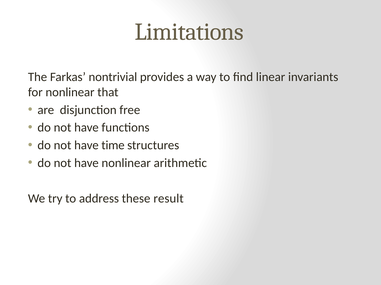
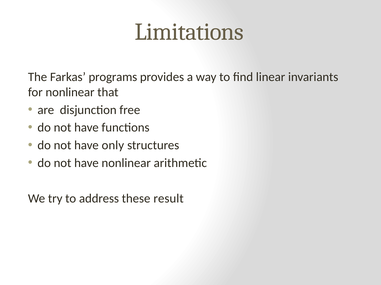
nontrivial: nontrivial -> programs
time: time -> only
